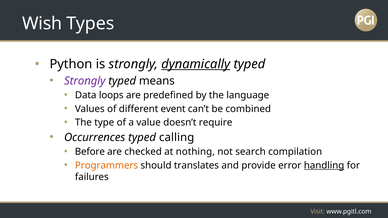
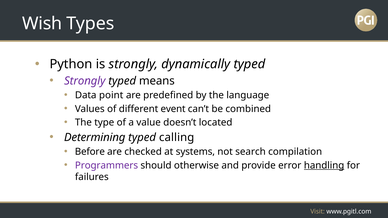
dynamically underline: present -> none
loops: loops -> point
require: require -> located
Occurrences: Occurrences -> Determining
nothing: nothing -> systems
Programmers colour: orange -> purple
translates: translates -> otherwise
